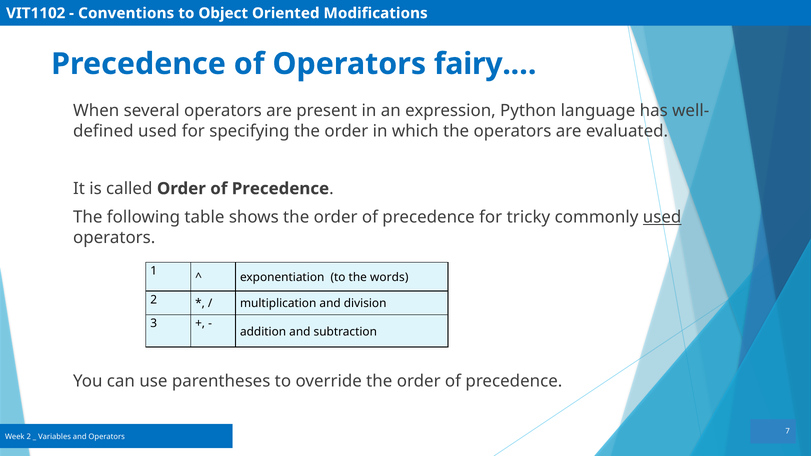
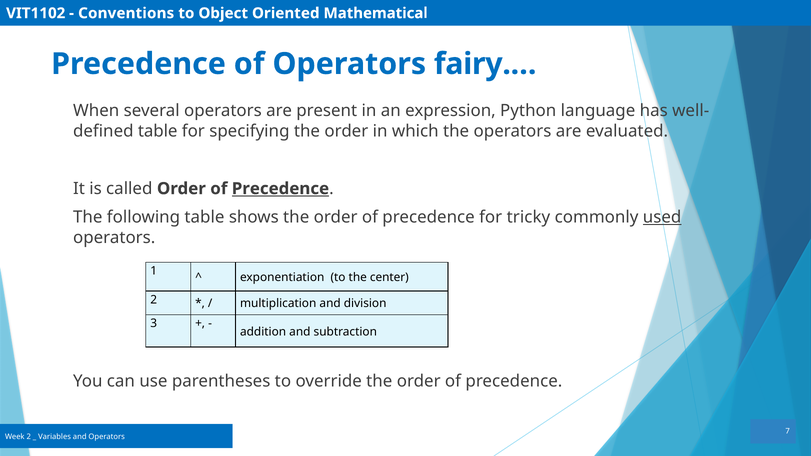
Modifications: Modifications -> Mathematical
used at (158, 131): used -> table
Precedence at (280, 189) underline: none -> present
words: words -> center
